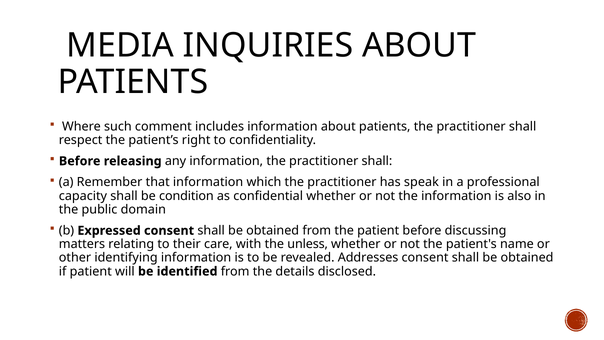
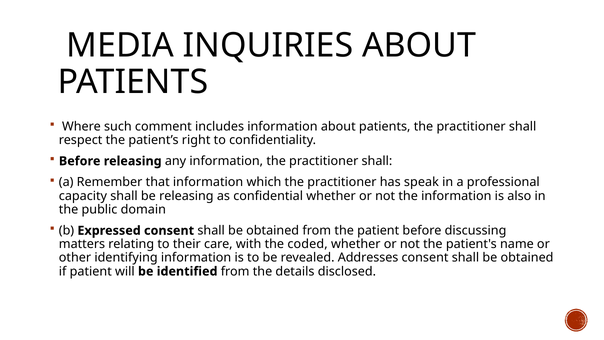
be condition: condition -> releasing
unless: unless -> coded
